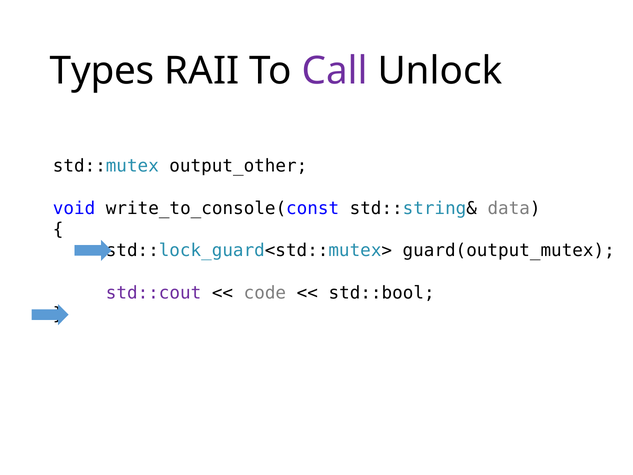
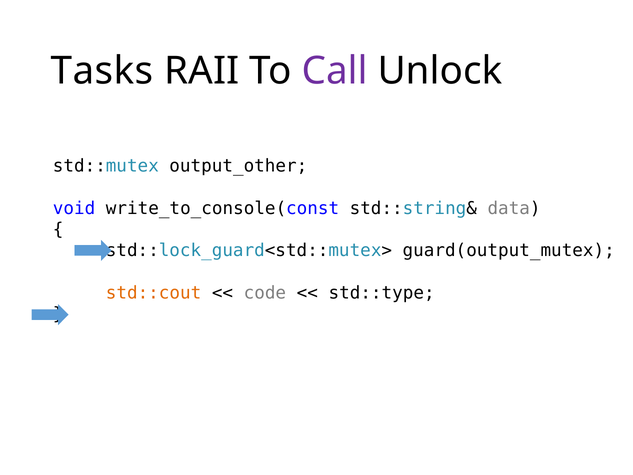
Types: Types -> Tasks
std::cout colour: purple -> orange
std::bool: std::bool -> std::type
